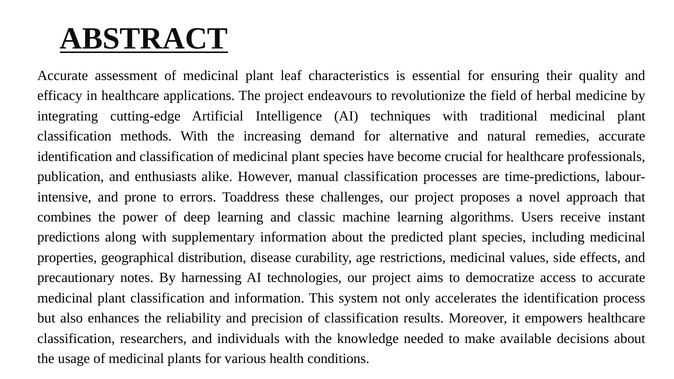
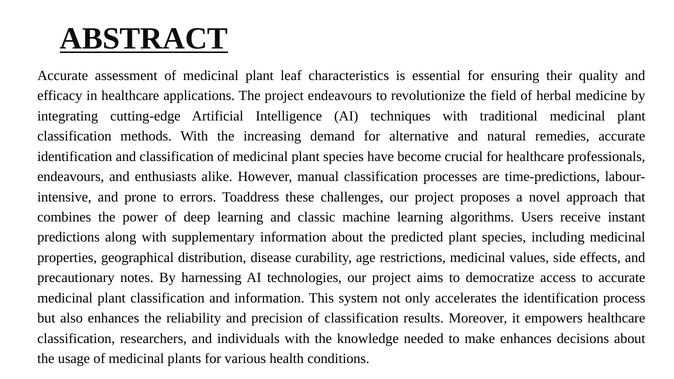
publication at (71, 177): publication -> endeavours
make available: available -> enhances
